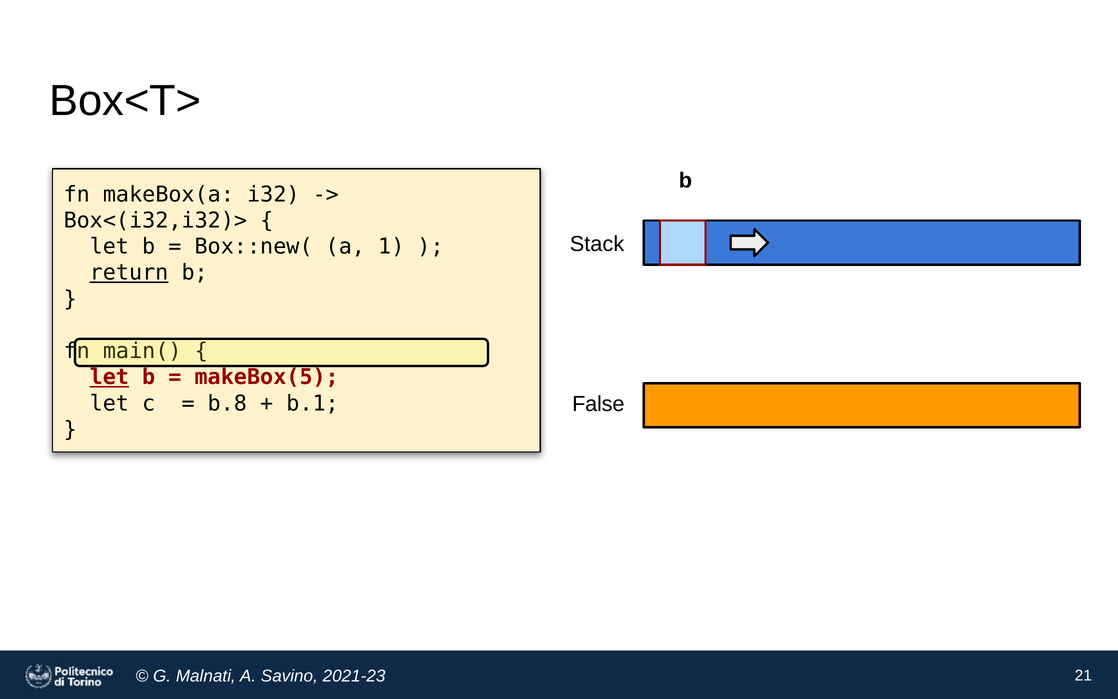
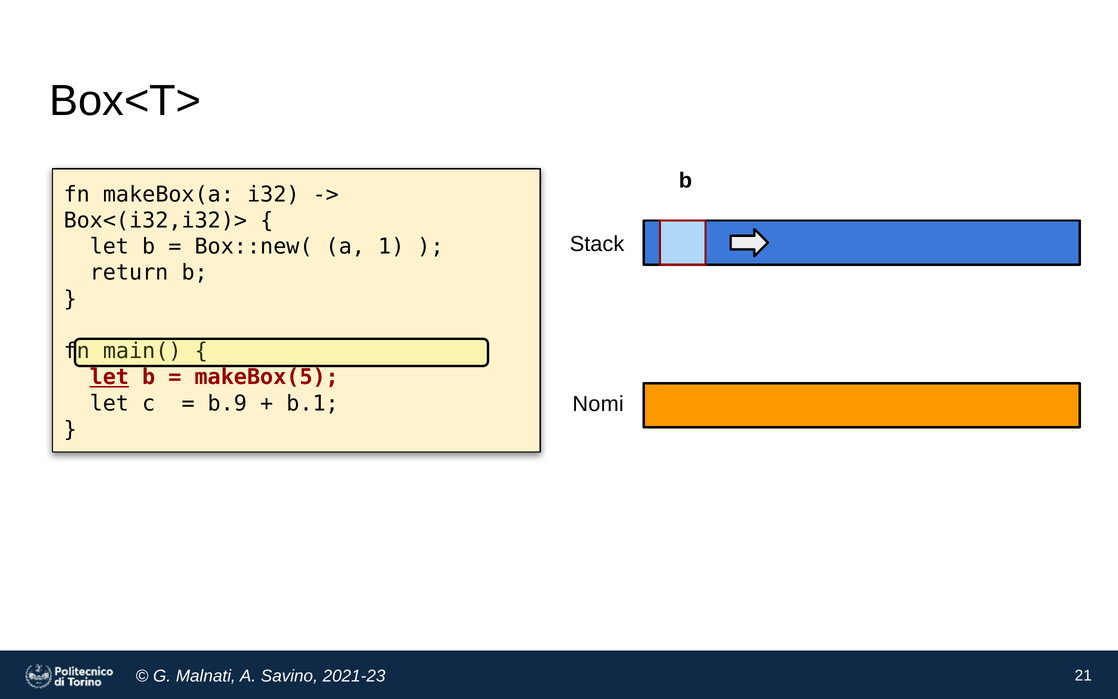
return underline: present -> none
b.8: b.8 -> b.9
False: False -> Nomi
